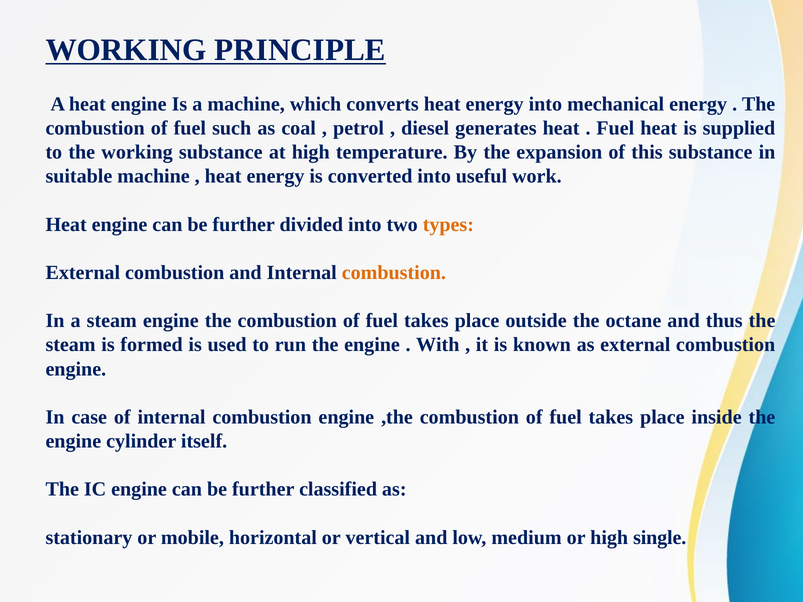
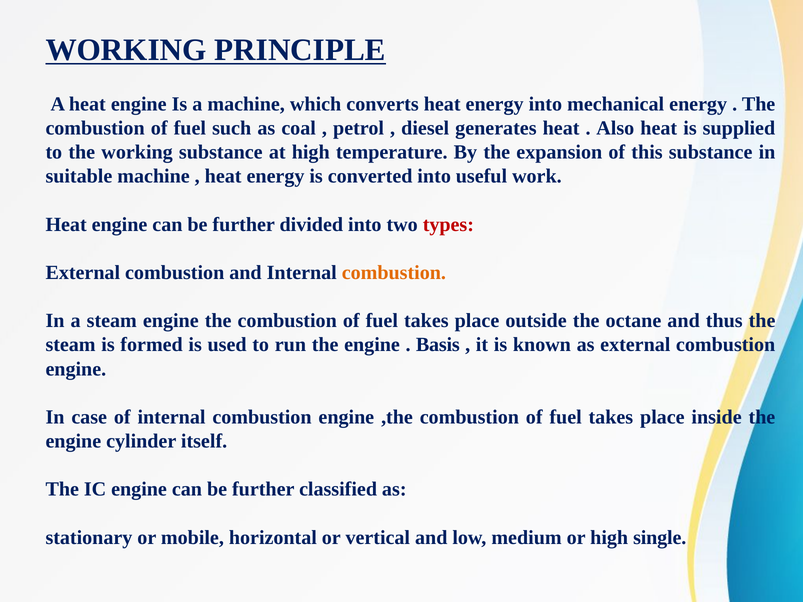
Fuel at (615, 128): Fuel -> Also
types colour: orange -> red
With: With -> Basis
